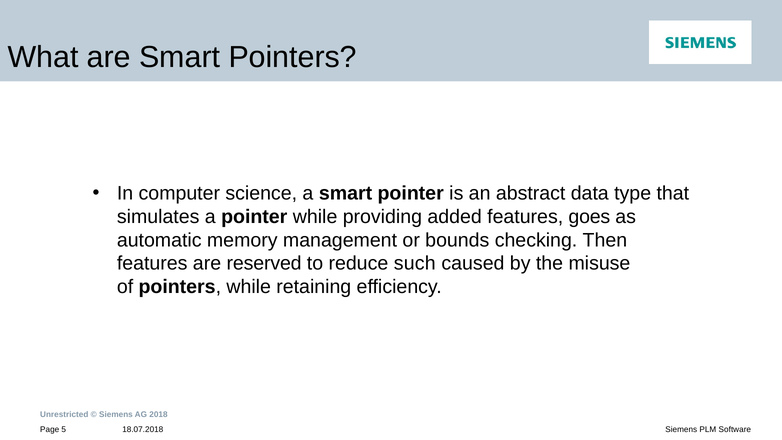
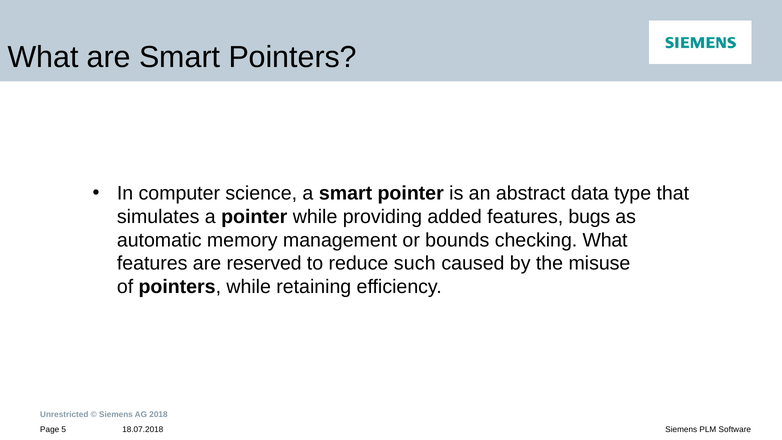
goes: goes -> bugs
checking Then: Then -> What
